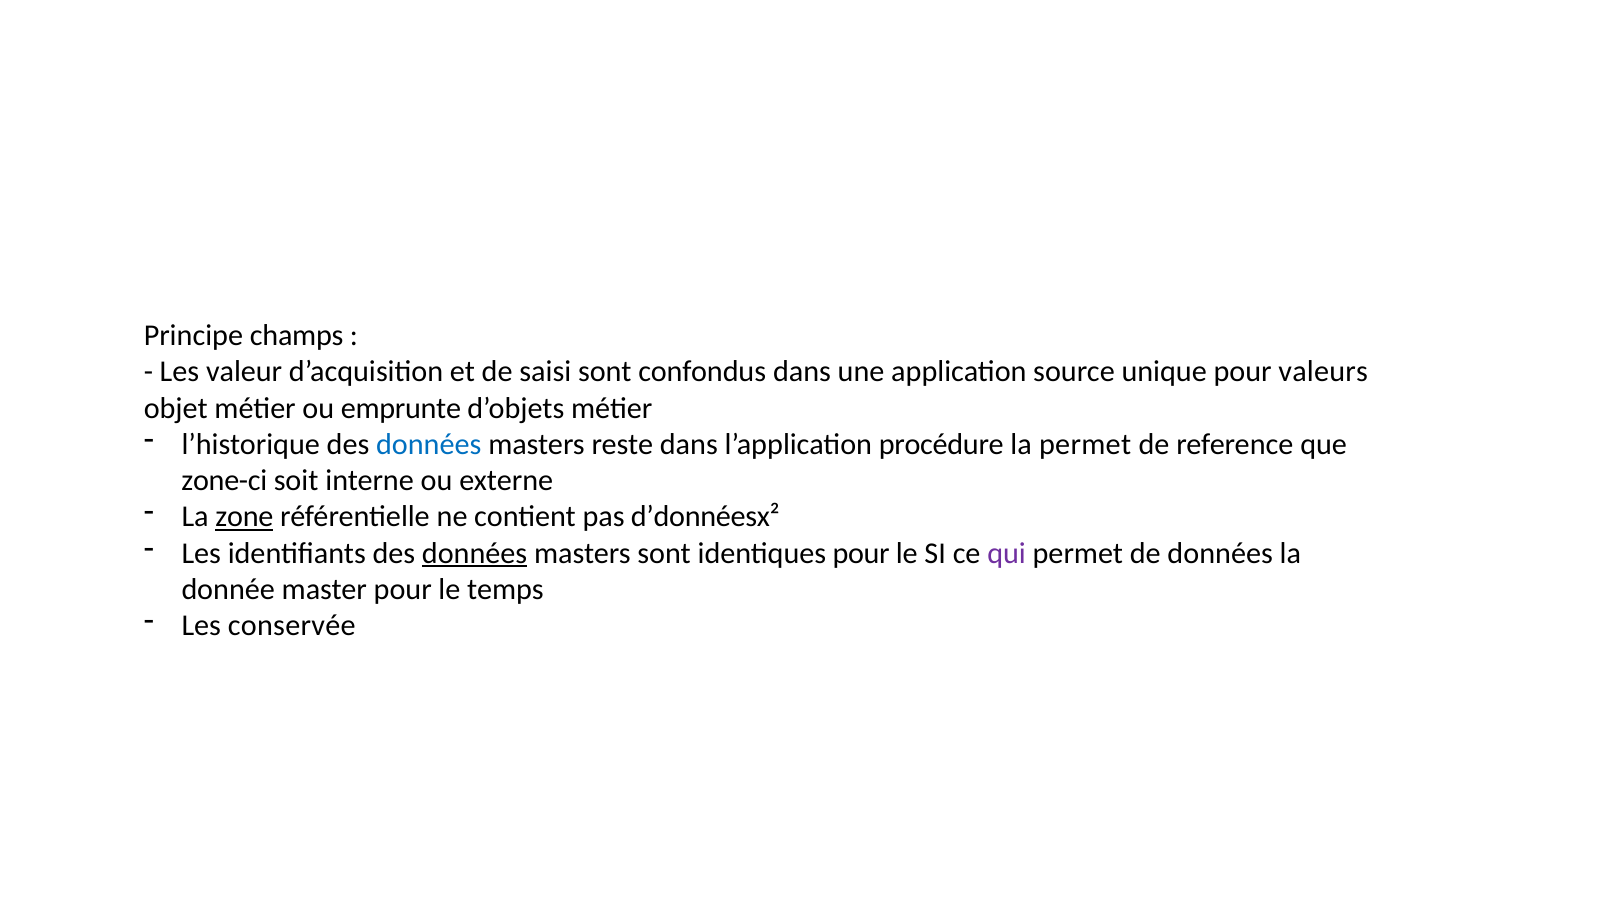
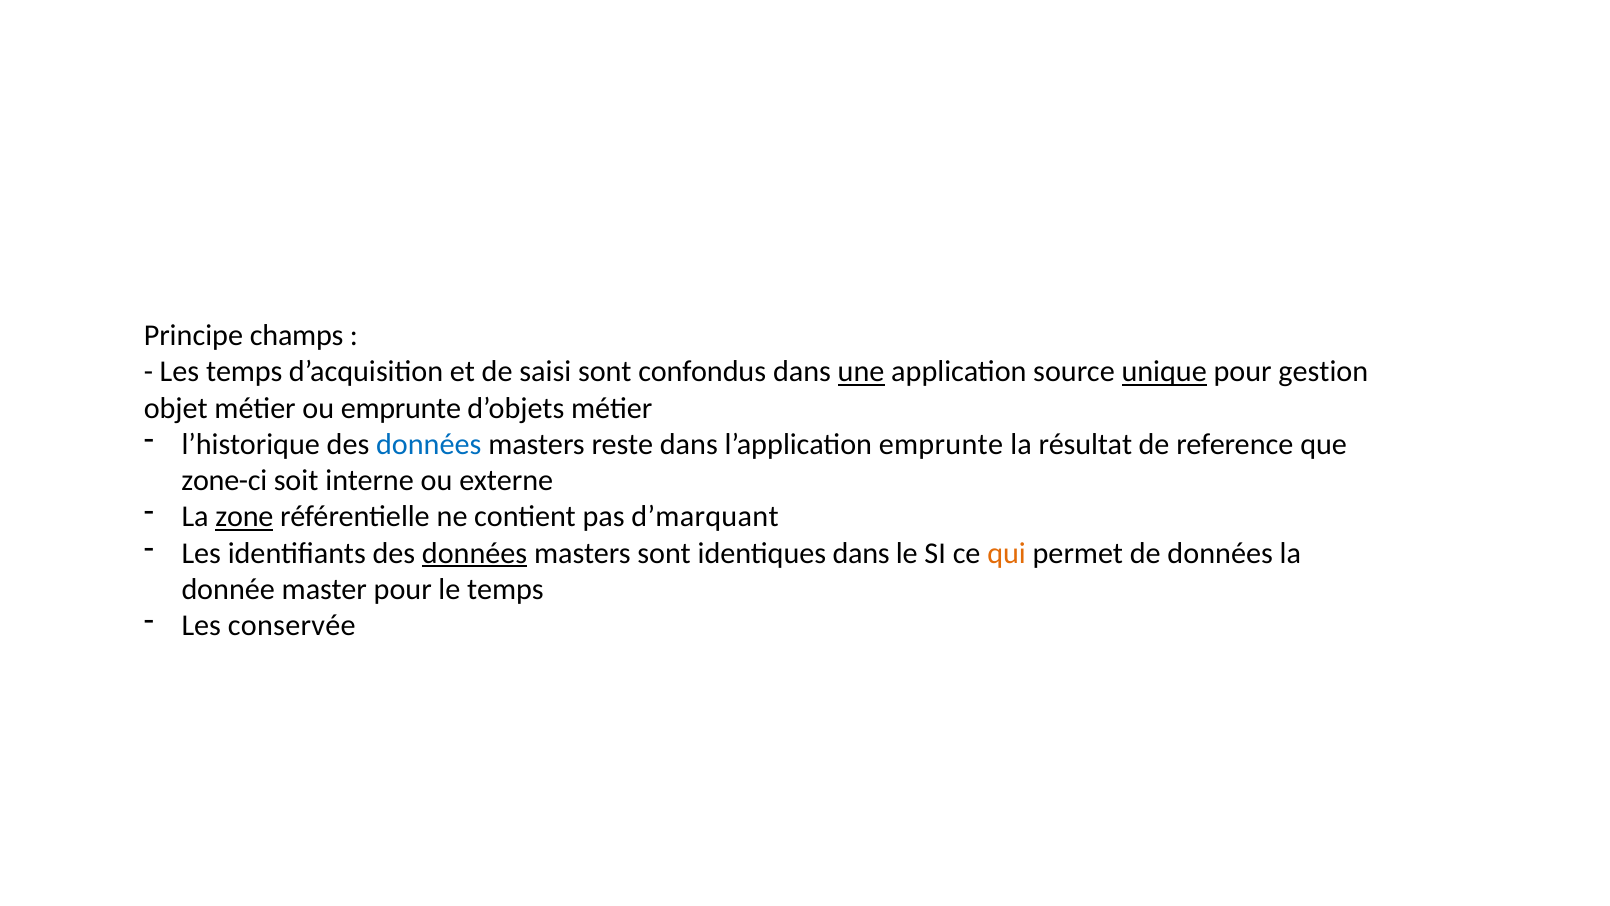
Les valeur: valeur -> temps
une underline: none -> present
unique underline: none -> present
valeurs: valeurs -> gestion
l’application procédure: procédure -> emprunte
la permet: permet -> résultat
d’donnéesx²: d’donnéesx² -> d’marquant
identiques pour: pour -> dans
qui colour: purple -> orange
